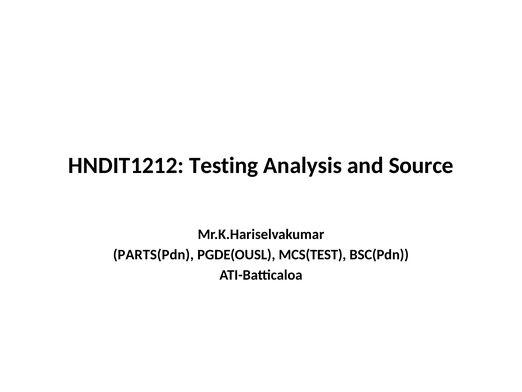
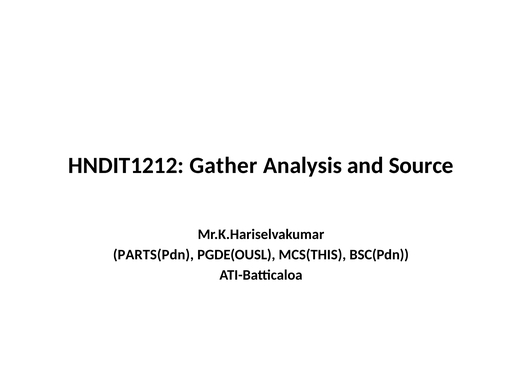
Testing: Testing -> Gather
MCS(TEST: MCS(TEST -> MCS(THIS
